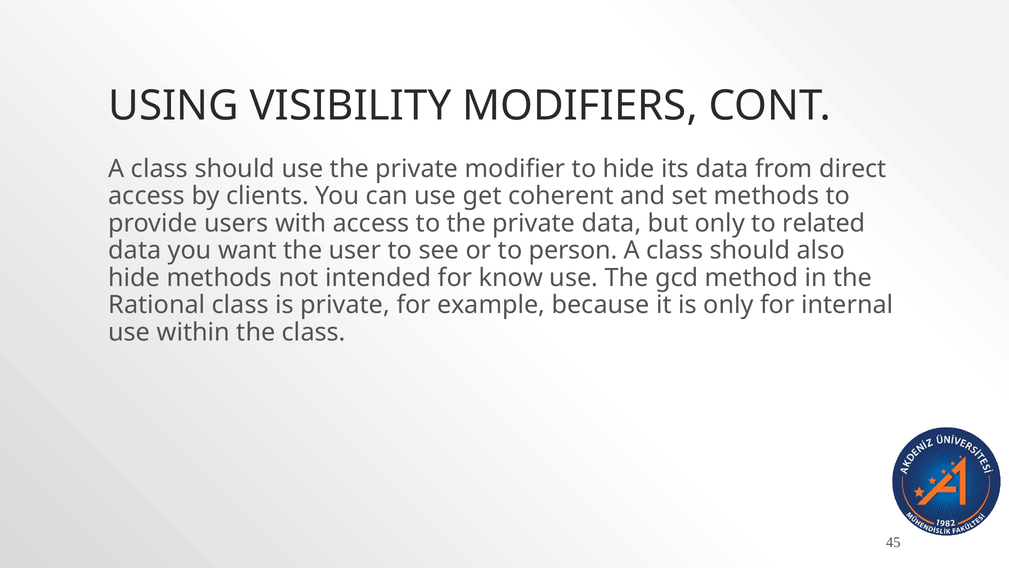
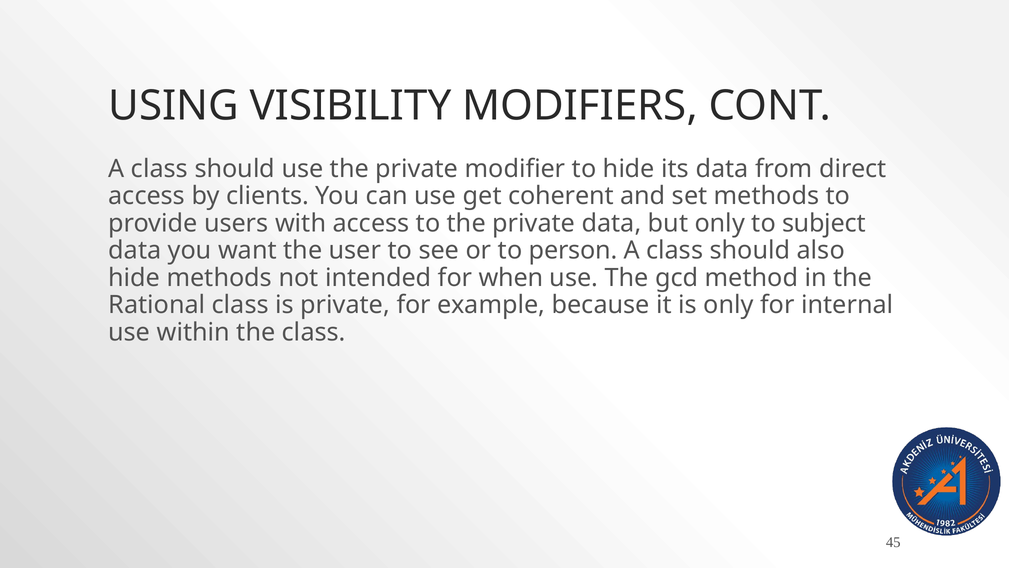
related: related -> subject
know: know -> when
